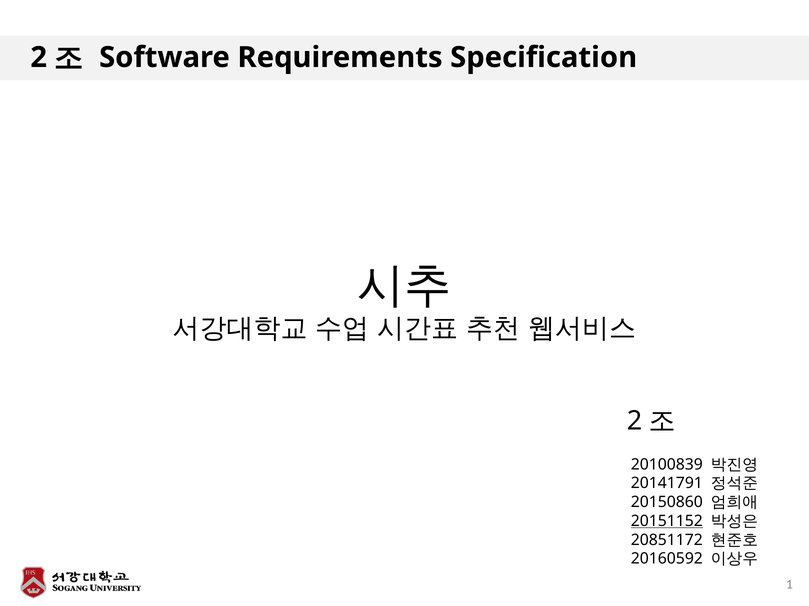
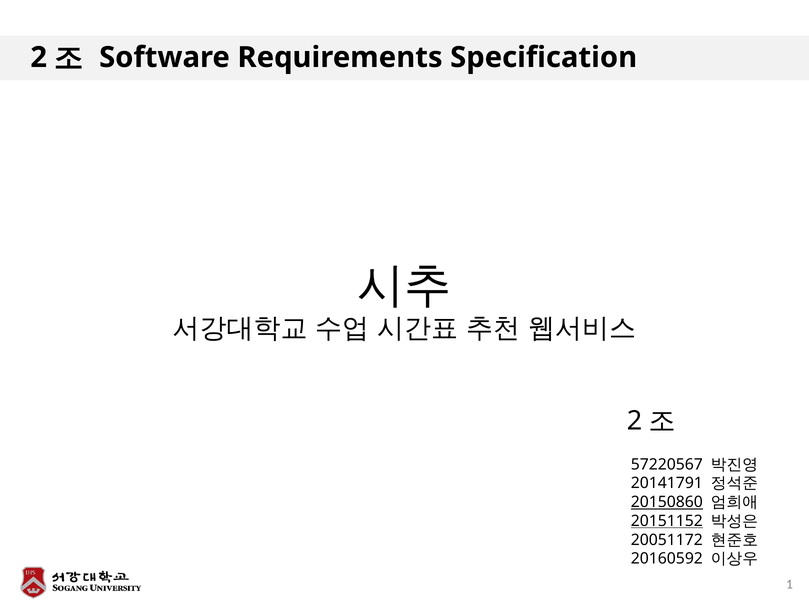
20100839: 20100839 -> 57220567
20150860 underline: none -> present
20851172: 20851172 -> 20051172
